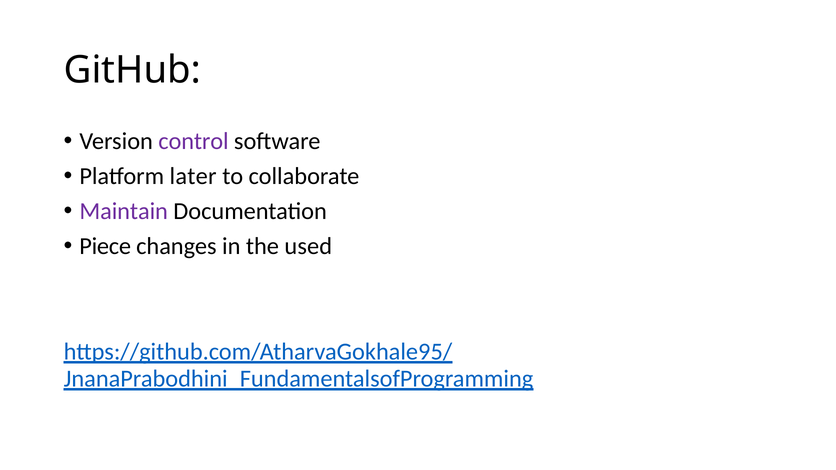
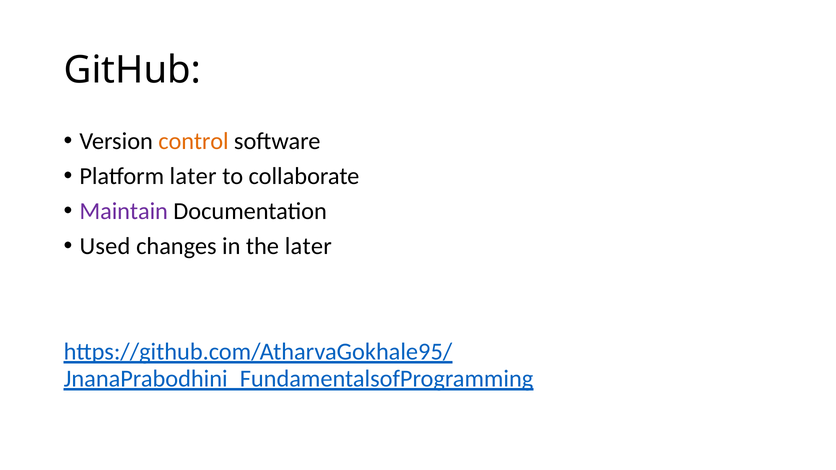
control colour: purple -> orange
Piece: Piece -> Used
the used: used -> later
